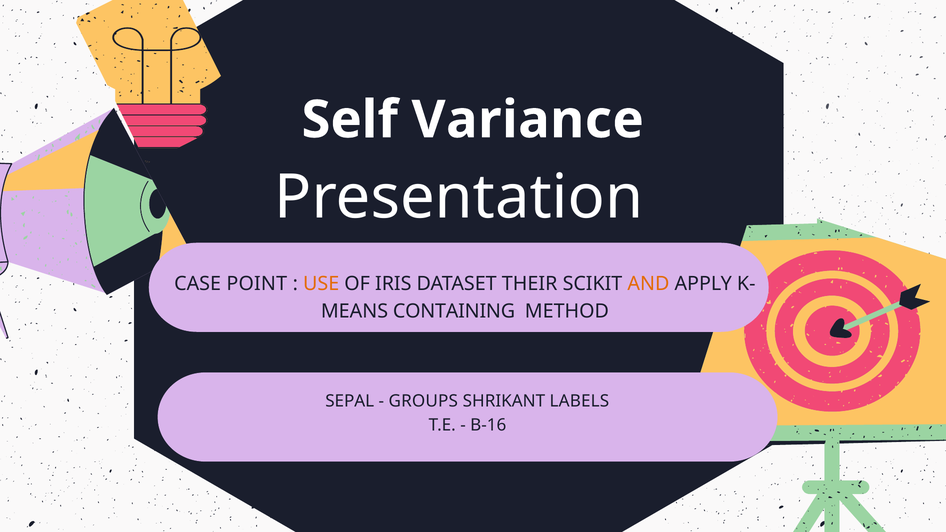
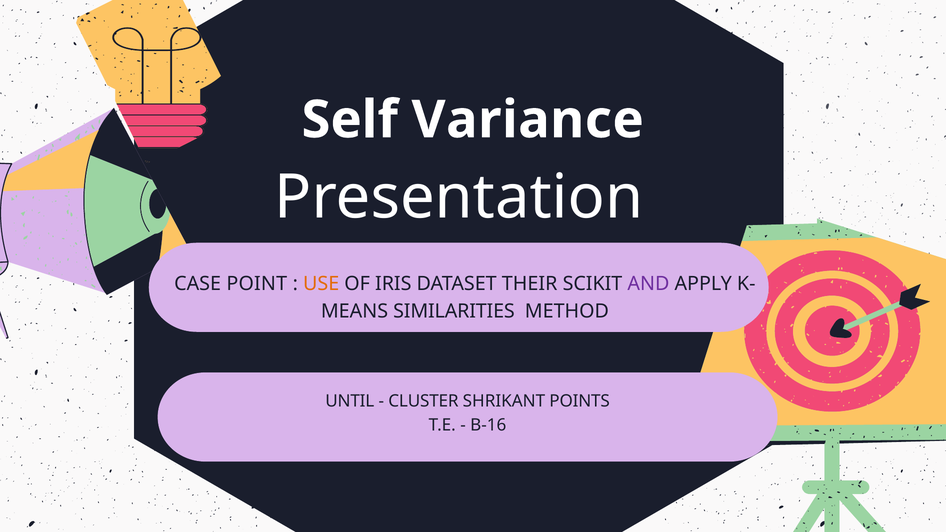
AND colour: orange -> purple
CONTAINING: CONTAINING -> SIMILARITIES
SEPAL: SEPAL -> UNTIL
GROUPS: GROUPS -> CLUSTER
LABELS: LABELS -> POINTS
